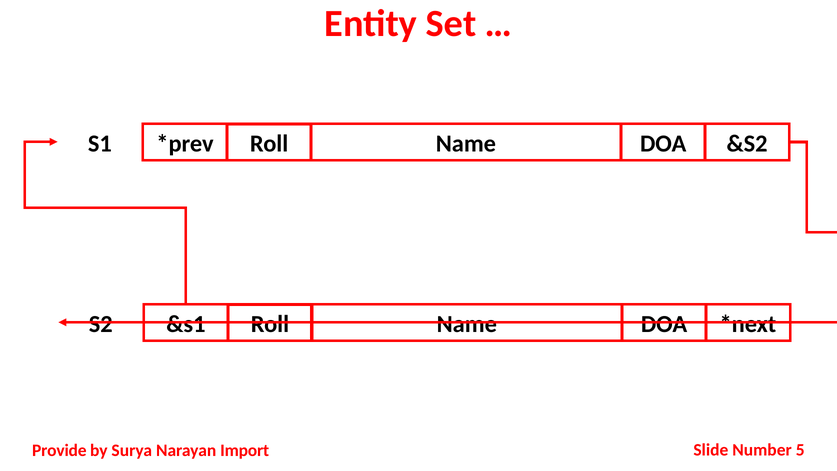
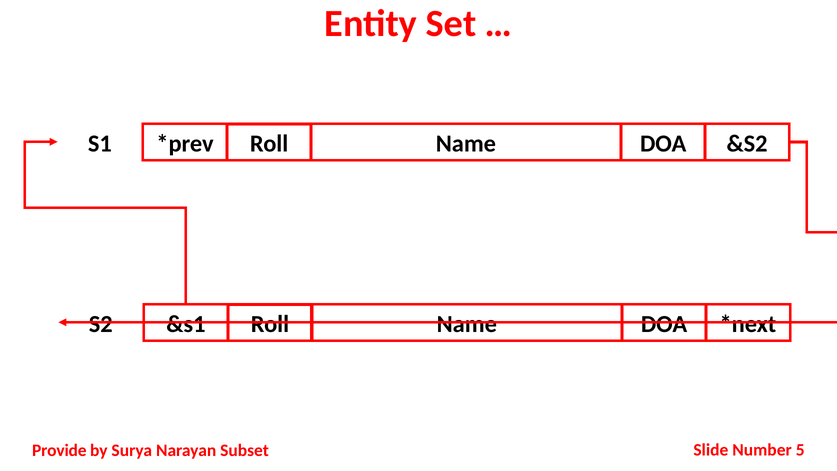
Import: Import -> Subset
